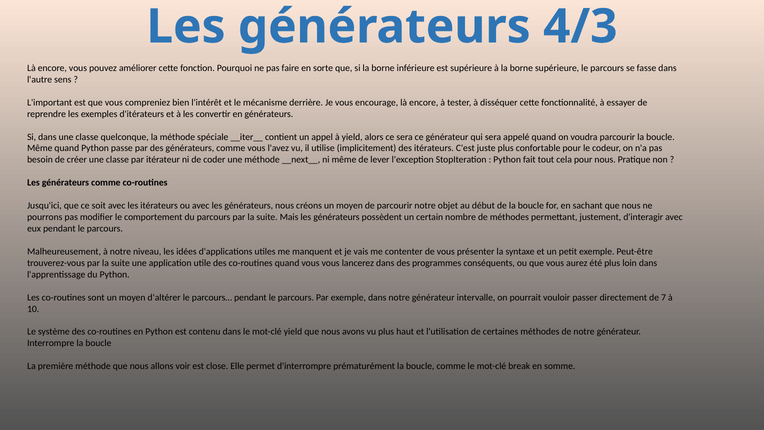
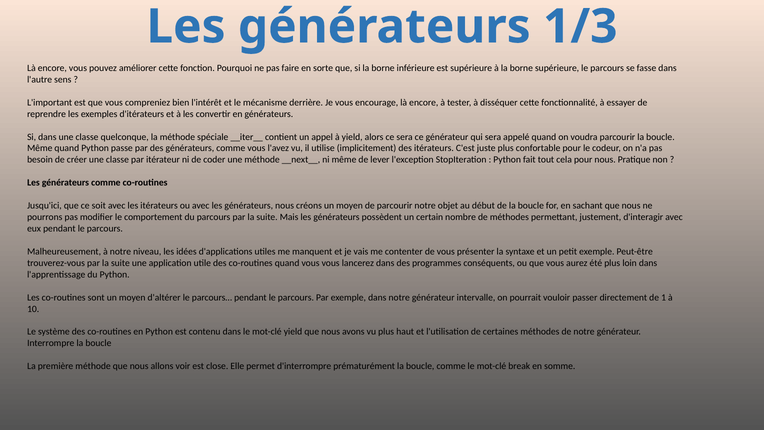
4/3: 4/3 -> 1/3
7: 7 -> 1
